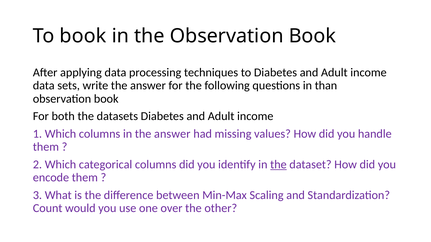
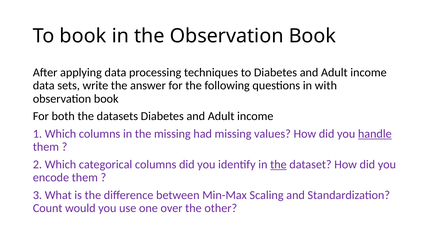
than: than -> with
in the answer: answer -> missing
handle underline: none -> present
